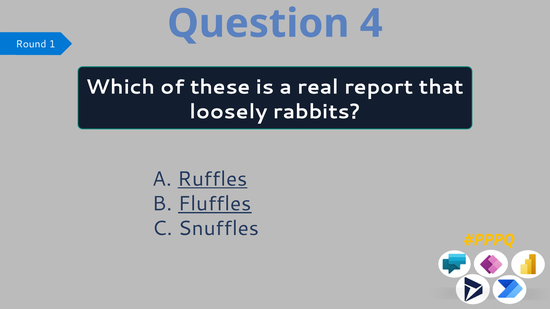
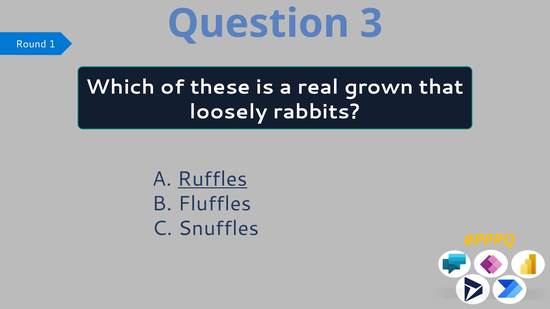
4: 4 -> 3
report: report -> grown
Fluffles underline: present -> none
